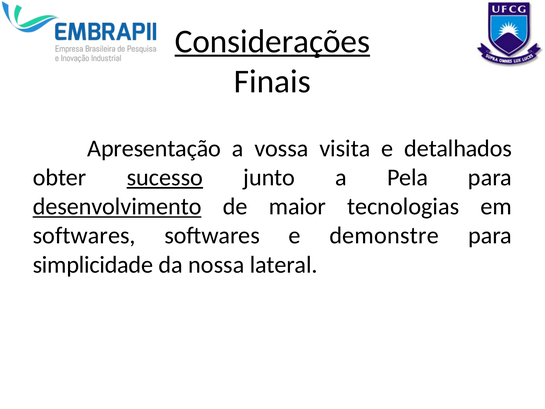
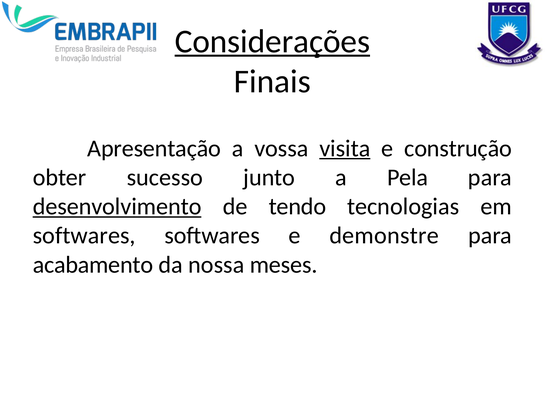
visita underline: none -> present
detalhados: detalhados -> construção
sucesso underline: present -> none
maior: maior -> tendo
simplicidade: simplicidade -> acabamento
lateral: lateral -> meses
